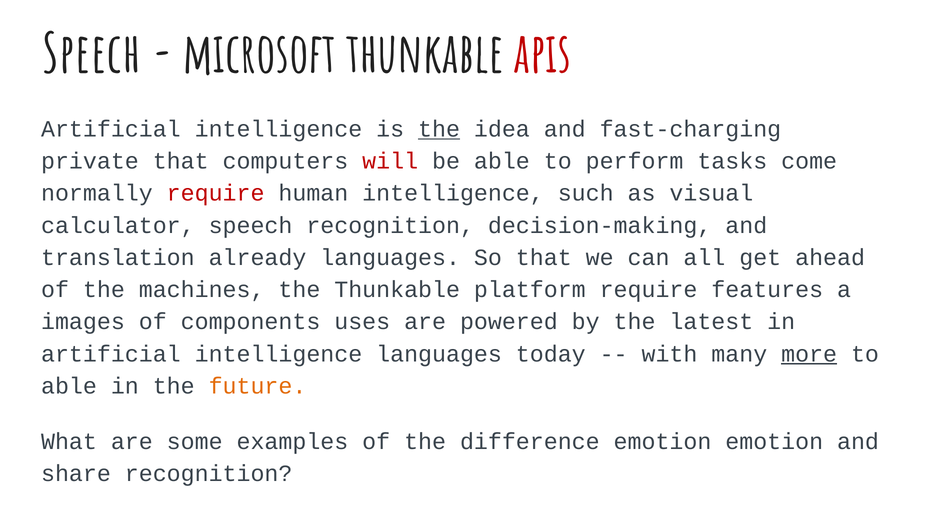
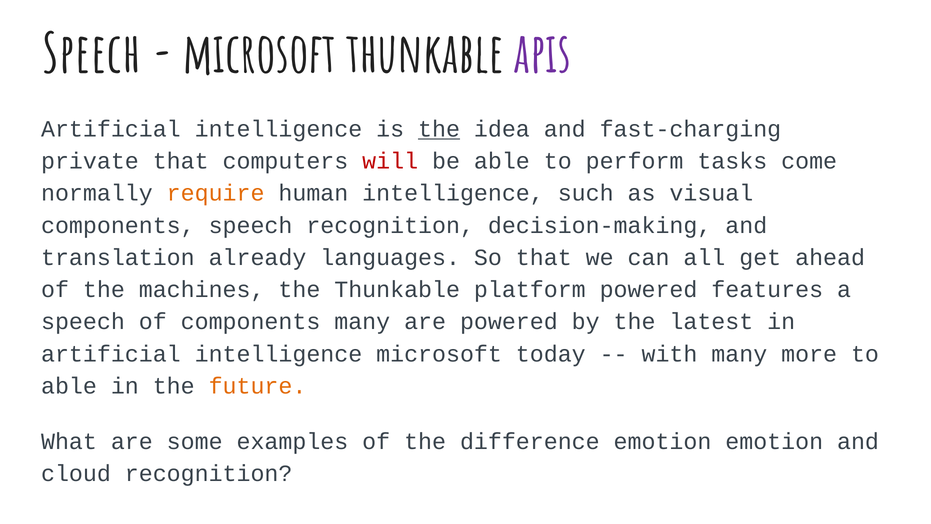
apis colour: red -> purple
require at (216, 193) colour: red -> orange
calculator at (118, 225): calculator -> components
platform require: require -> powered
images at (83, 322): images -> speech
components uses: uses -> many
intelligence languages: languages -> microsoft
more underline: present -> none
share: share -> cloud
